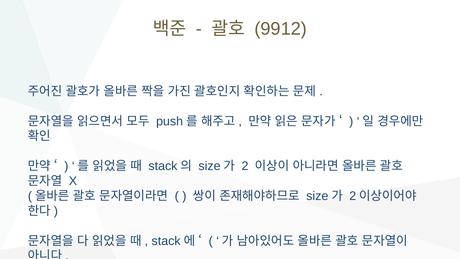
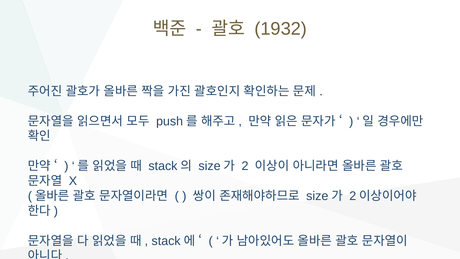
9912: 9912 -> 1932
